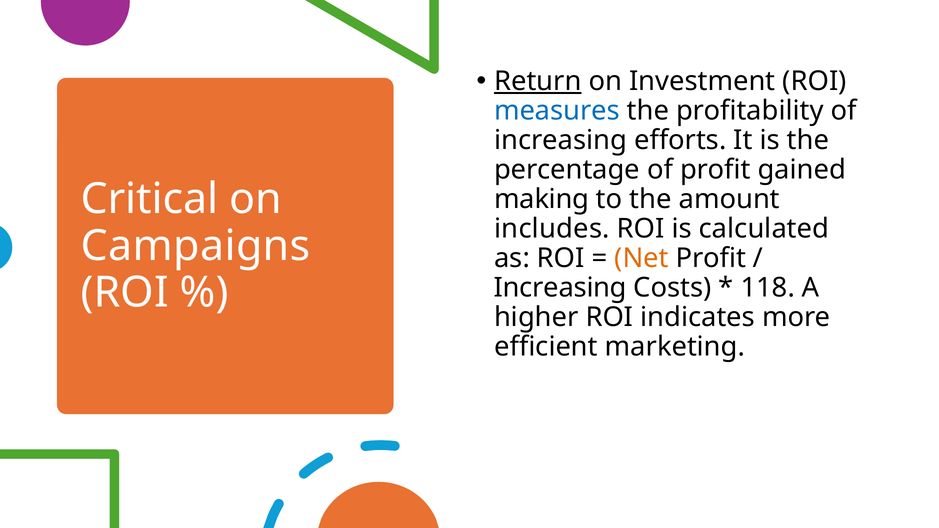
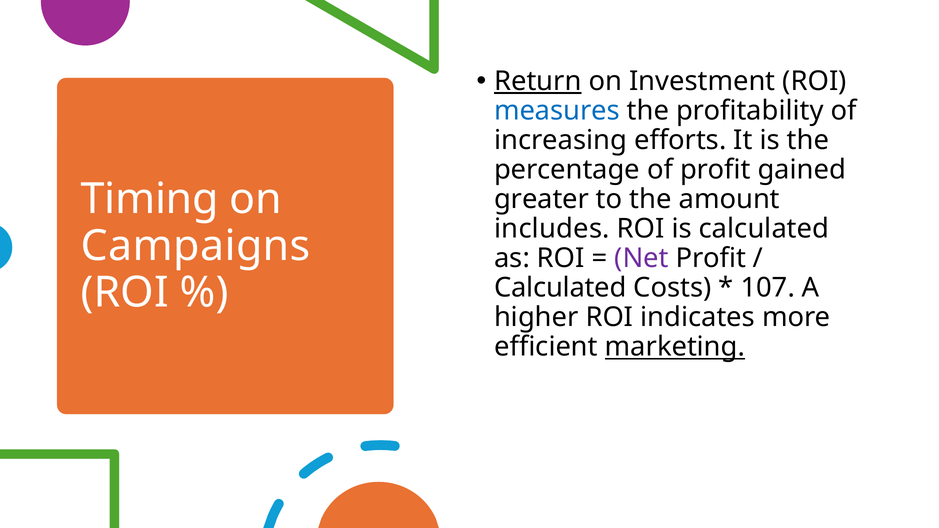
Critical: Critical -> Timing
making: making -> greater
Net colour: orange -> purple
Increasing at (560, 288): Increasing -> Calculated
118: 118 -> 107
marketing underline: none -> present
